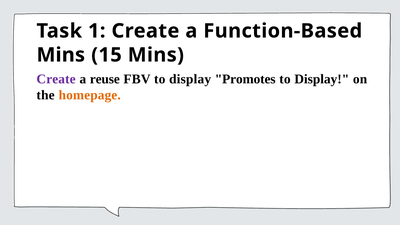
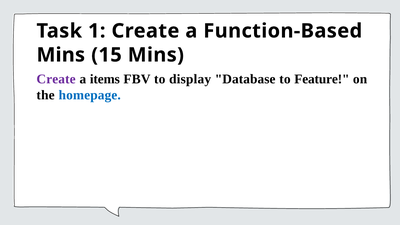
reuse: reuse -> items
Promotes: Promotes -> Database
Display at (322, 79): Display -> Feature
homepage colour: orange -> blue
